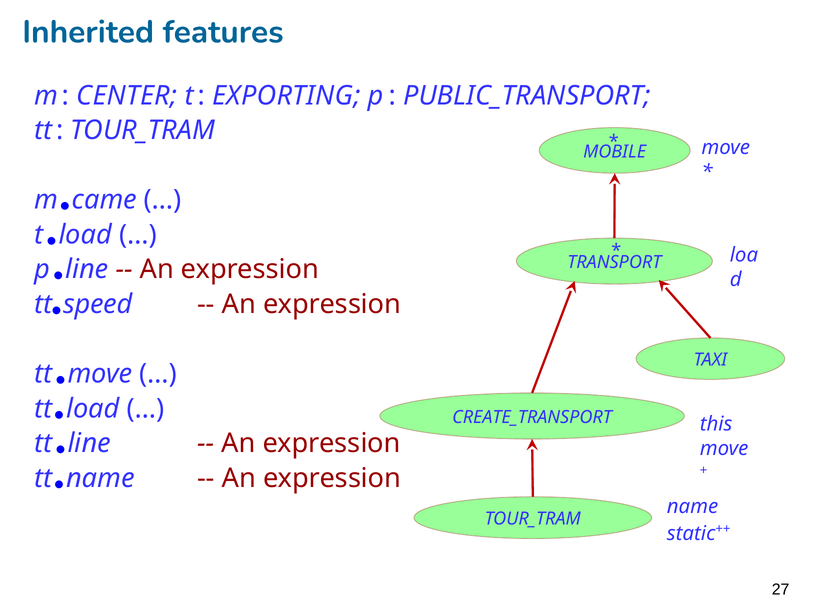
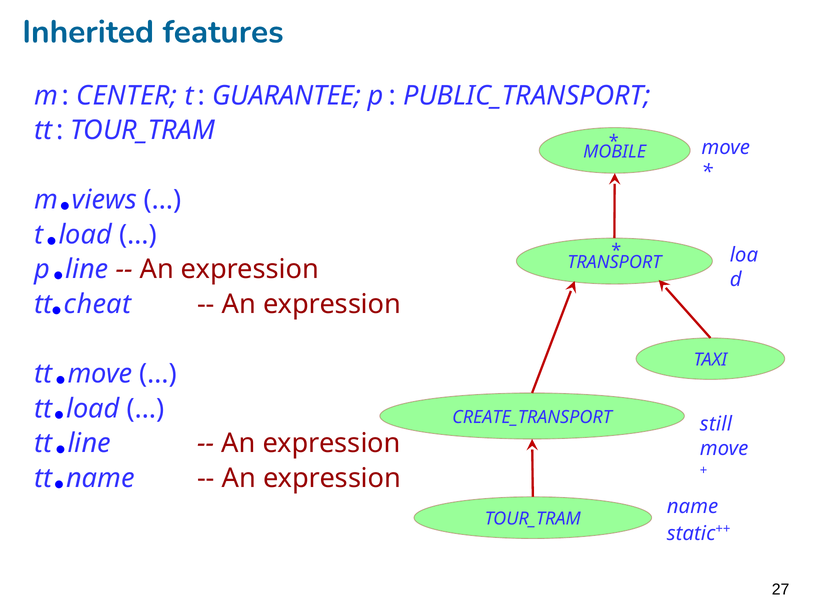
EXPORTING: EXPORTING -> GUARANTEE
came: came -> views
speed: speed -> cheat
this: this -> still
